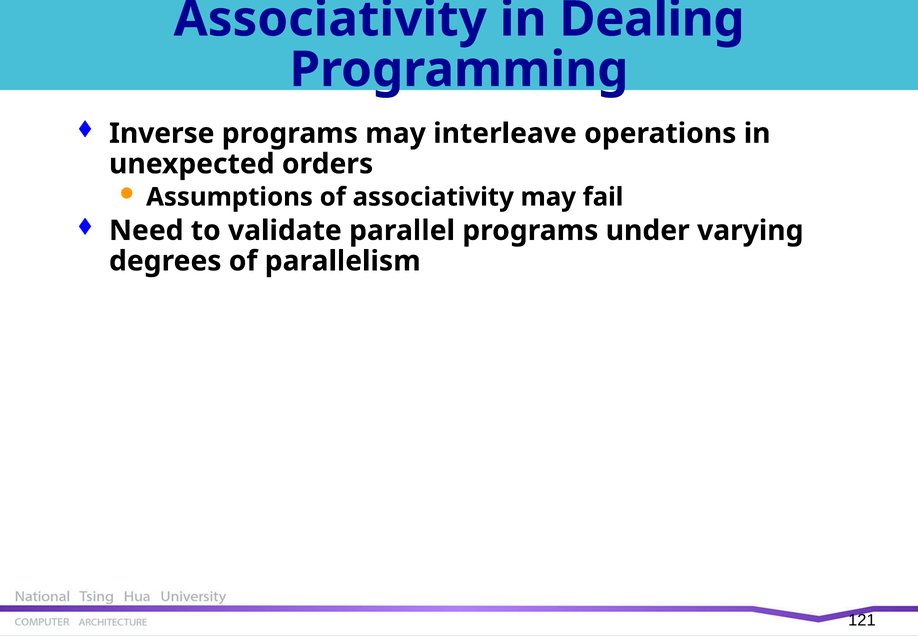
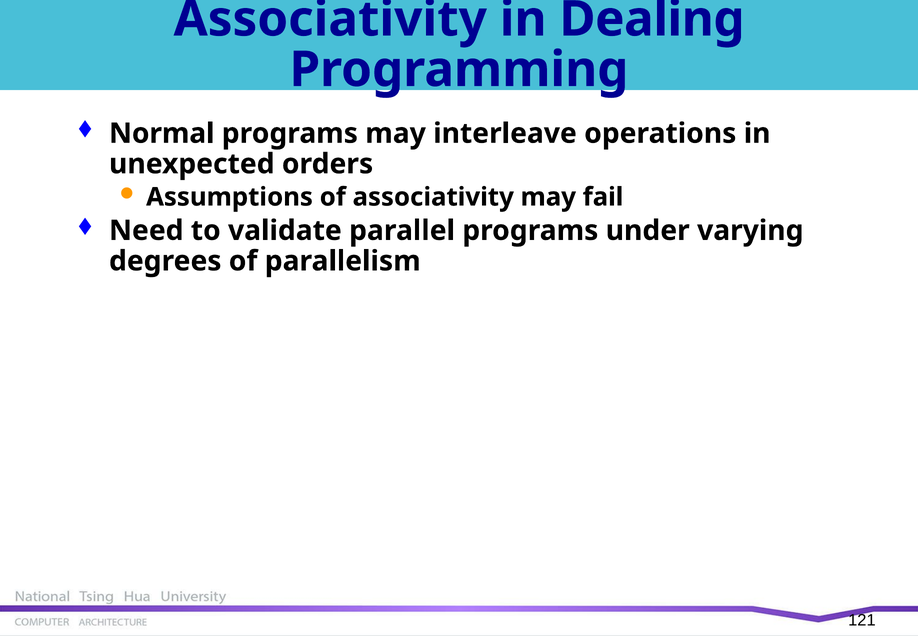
Inverse: Inverse -> Normal
